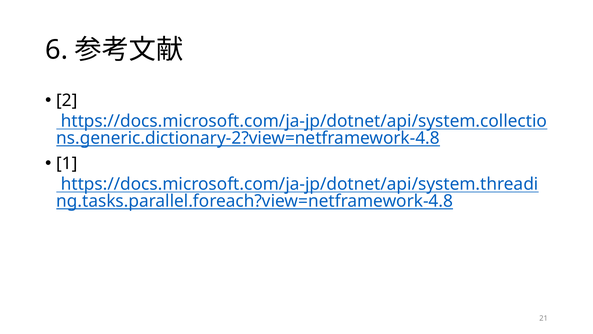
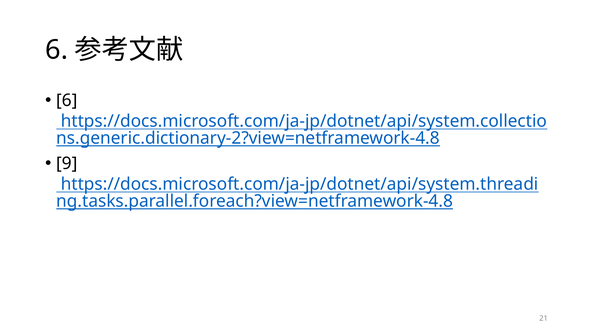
2 at (67, 100): 2 -> 6
1: 1 -> 9
